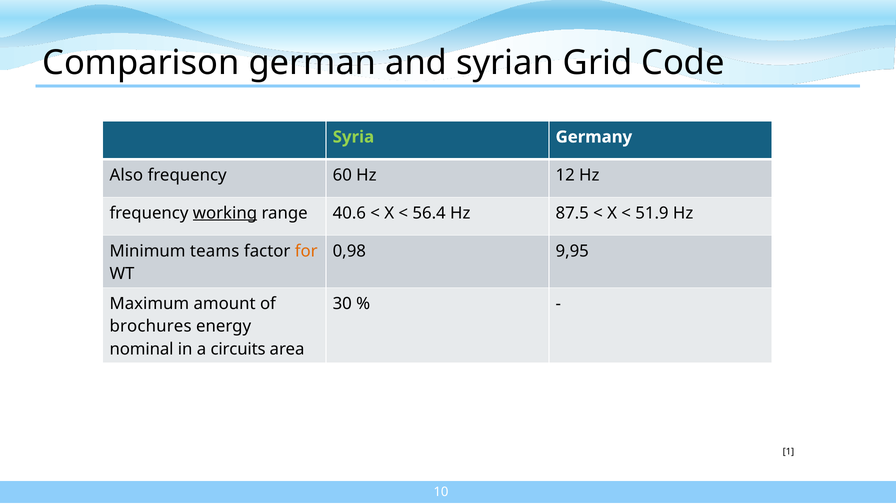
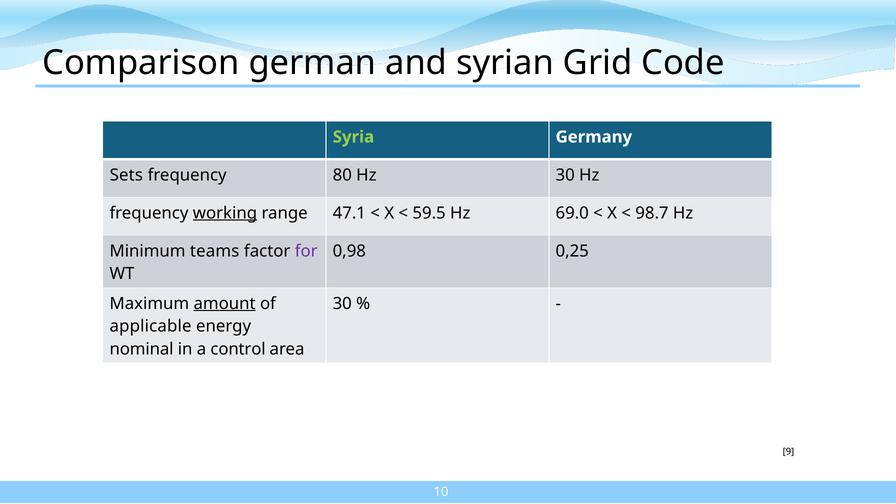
Also: Also -> Sets
60: 60 -> 80
Hz 12: 12 -> 30
40.6: 40.6 -> 47.1
56.4: 56.4 -> 59.5
87.5: 87.5 -> 69.0
51.9: 51.9 -> 98.7
for colour: orange -> purple
9,95: 9,95 -> 0,25
amount underline: none -> present
brochures: brochures -> applicable
circuits: circuits -> control
1: 1 -> 9
